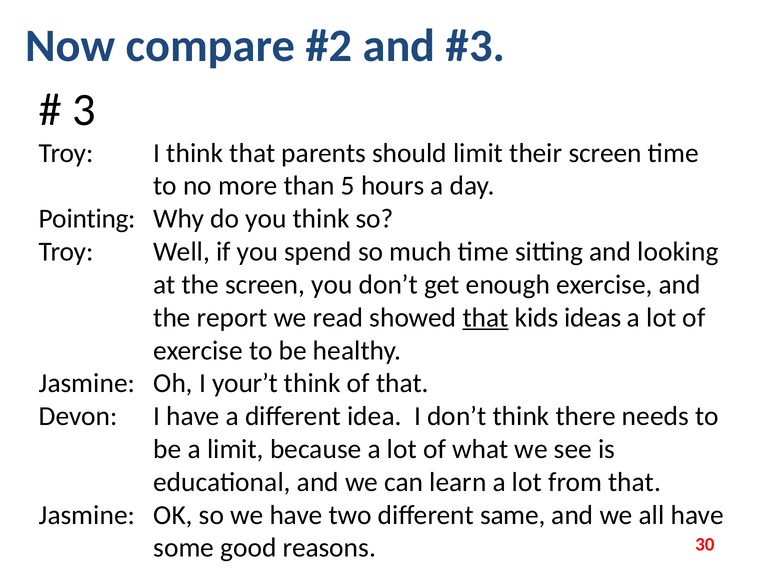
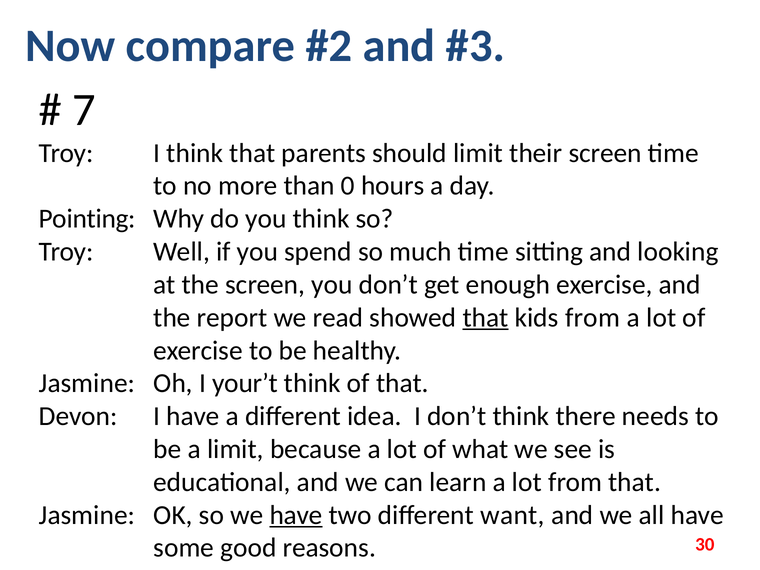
3: 3 -> 7
5: 5 -> 0
kids ideas: ideas -> from
have at (296, 515) underline: none -> present
same: same -> want
